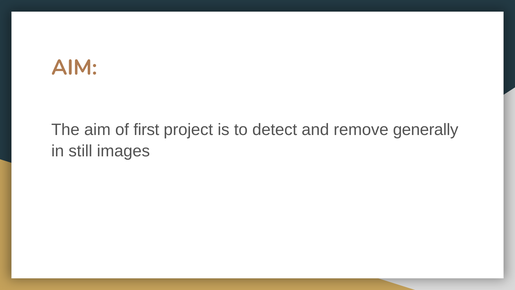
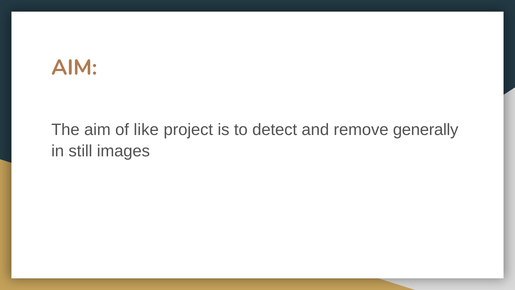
first: first -> like
